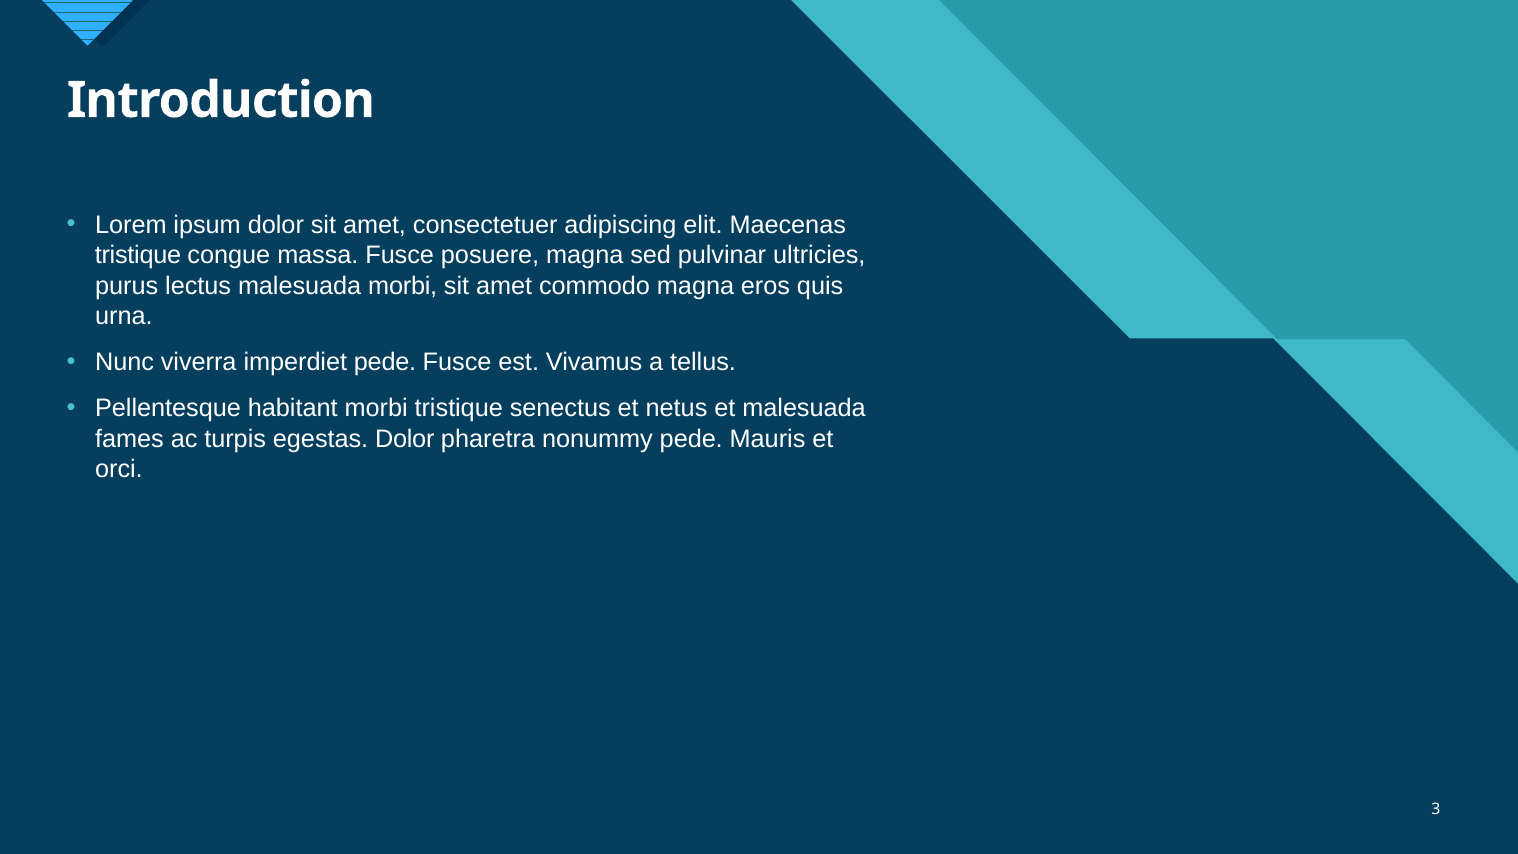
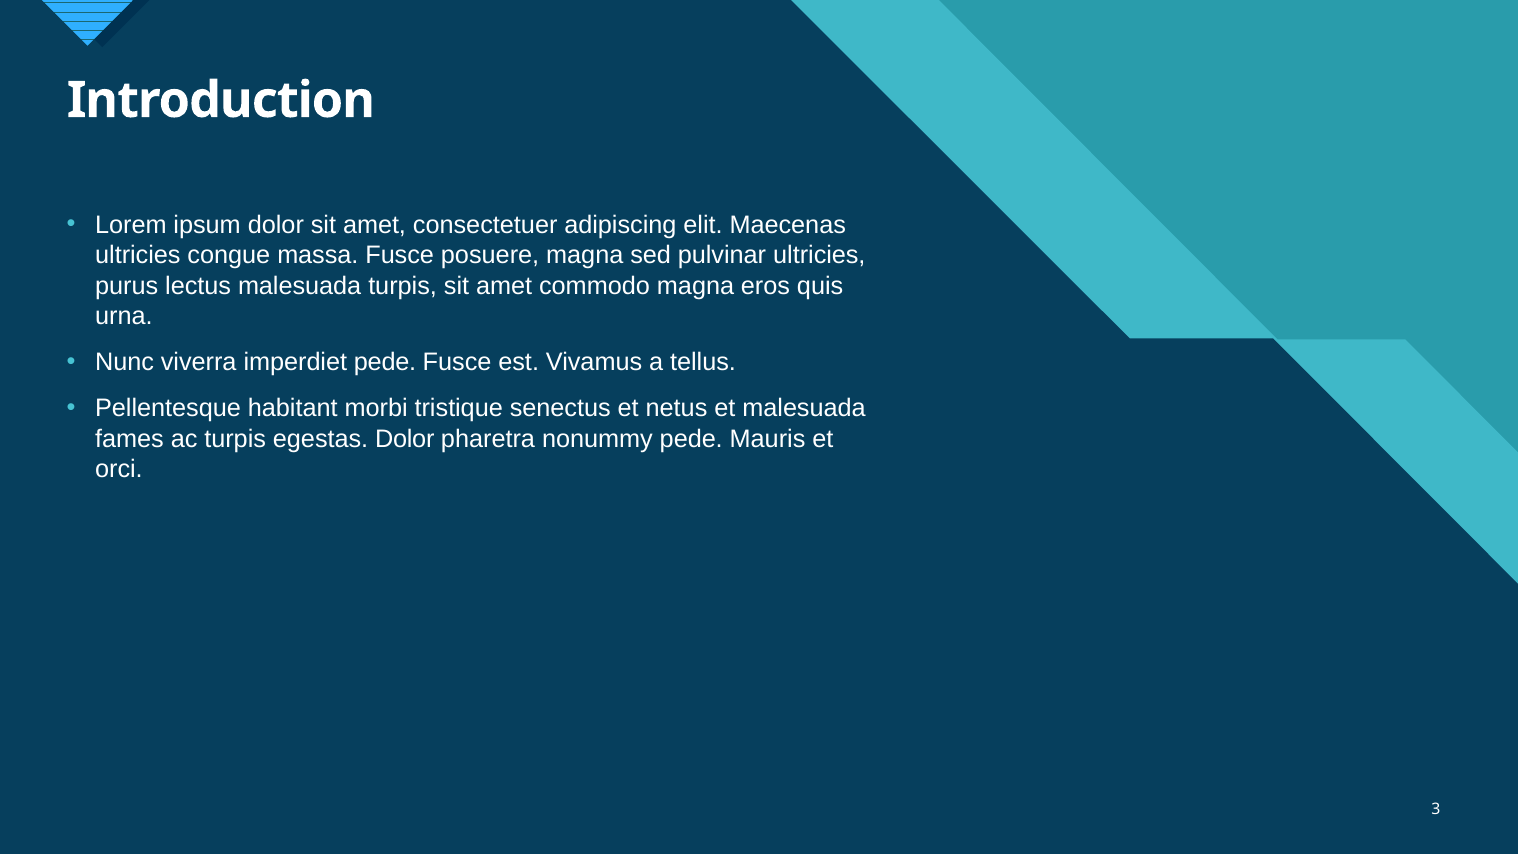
tristique at (138, 255): tristique -> ultricies
malesuada morbi: morbi -> turpis
